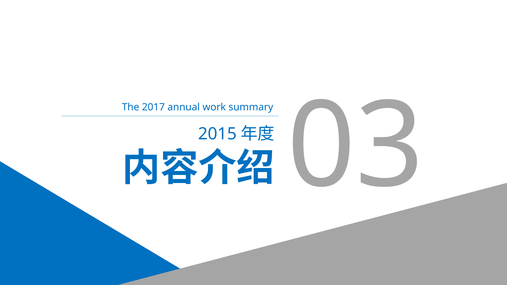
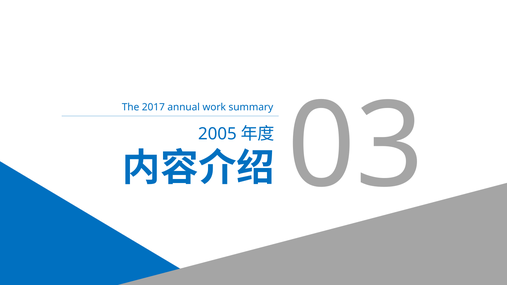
2015: 2015 -> 2005
